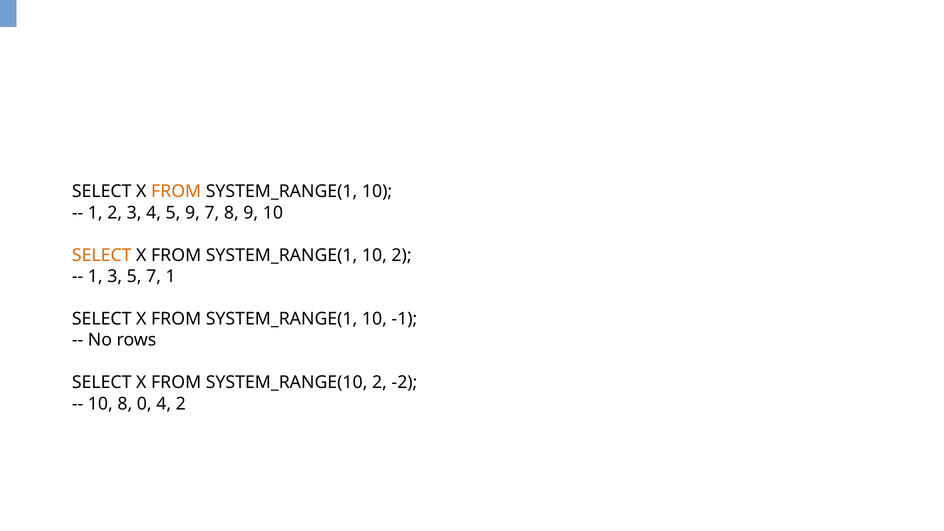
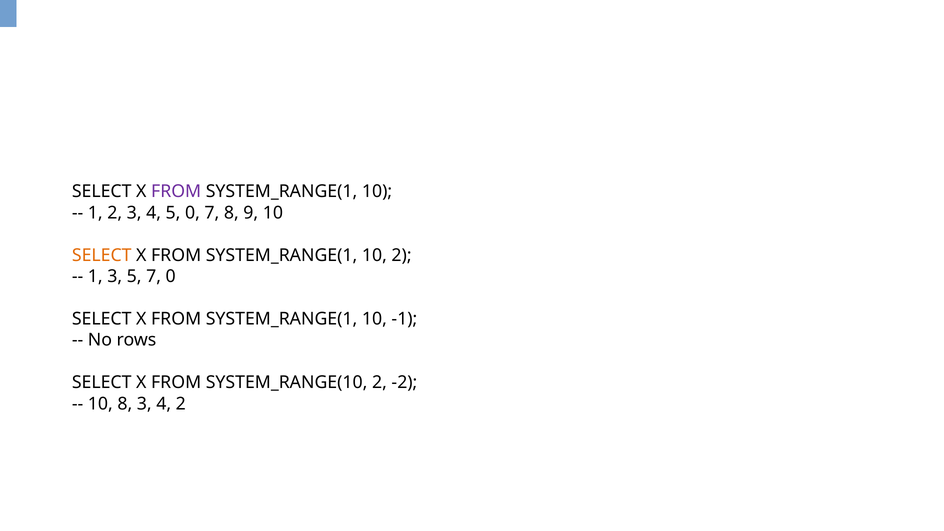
FROM at (176, 191) colour: orange -> purple
5 9: 9 -> 0
7 1: 1 -> 0
8 0: 0 -> 3
